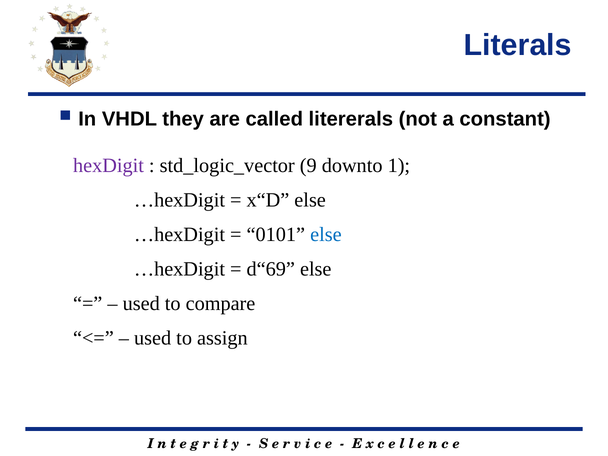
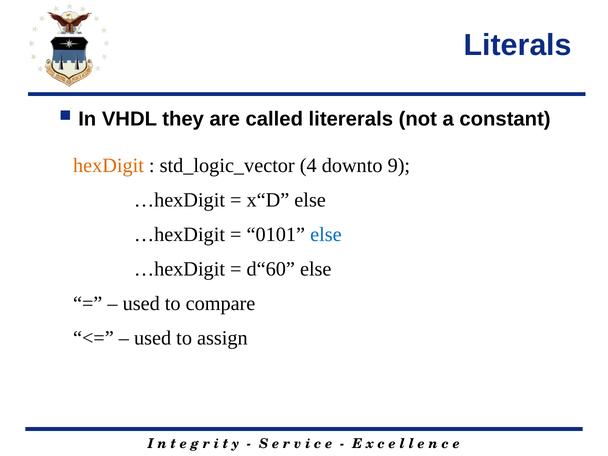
hexDigit colour: purple -> orange
9: 9 -> 4
1: 1 -> 9
d“69: d“69 -> d“60
